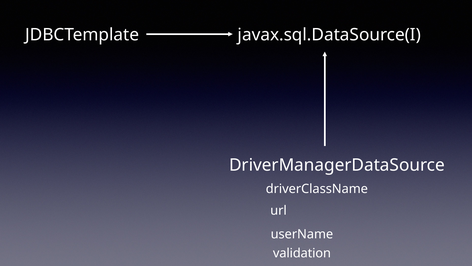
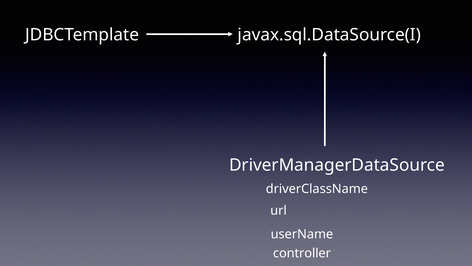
validation: validation -> controller
